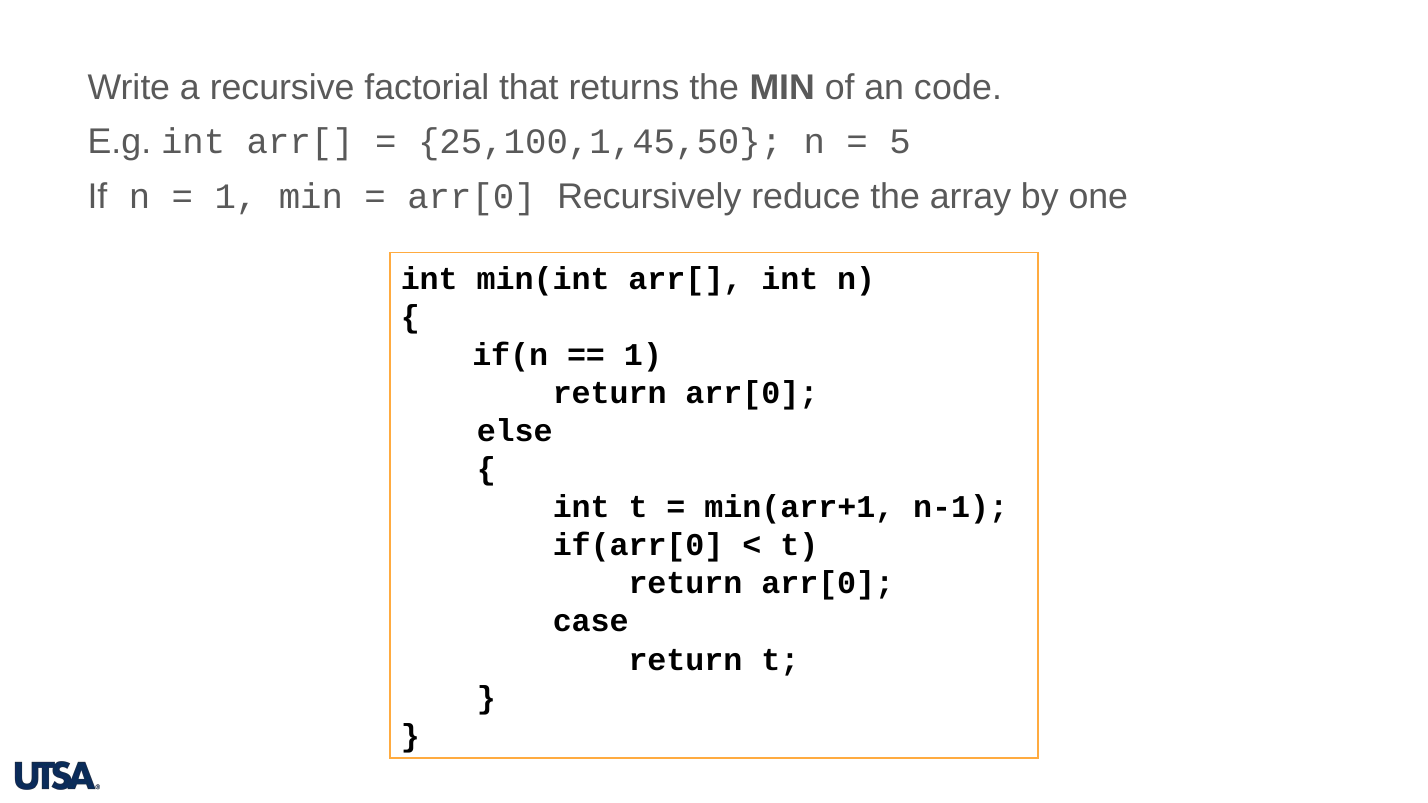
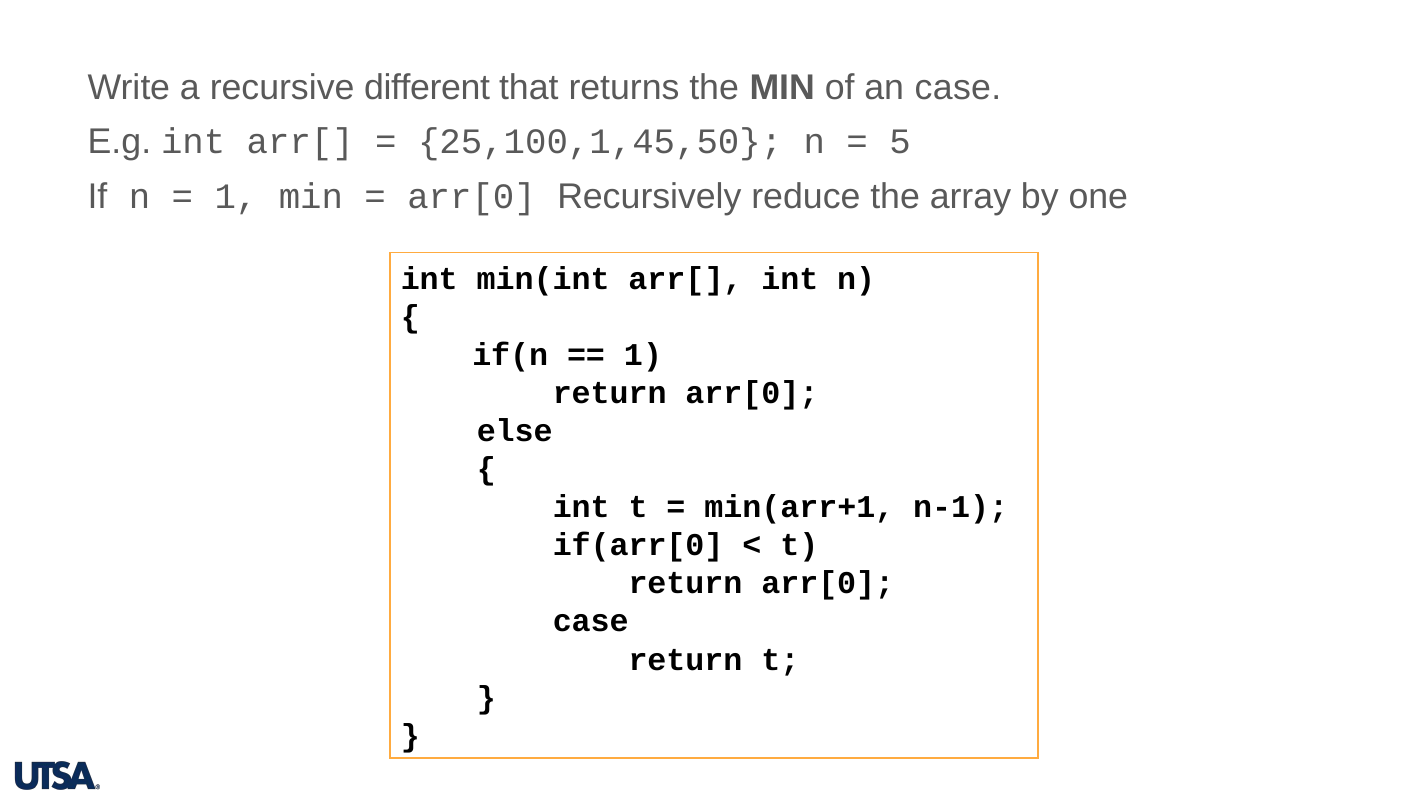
factorial: factorial -> different
an code: code -> case
